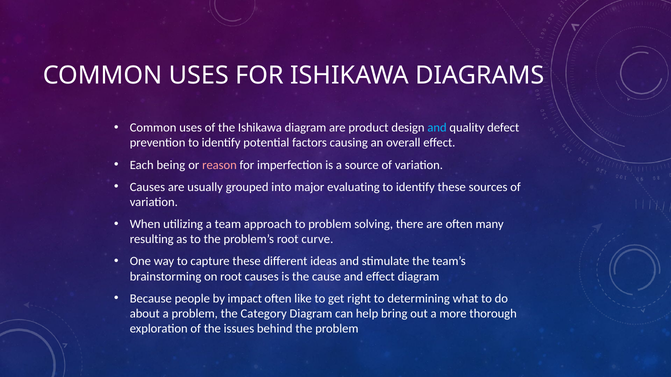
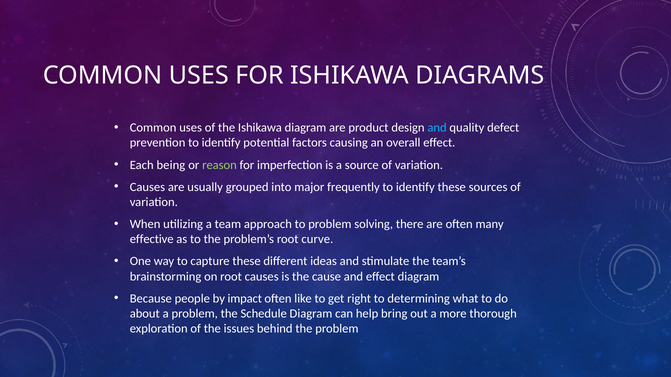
reason colour: pink -> light green
evaluating: evaluating -> frequently
resulting: resulting -> effective
Category: Category -> Schedule
